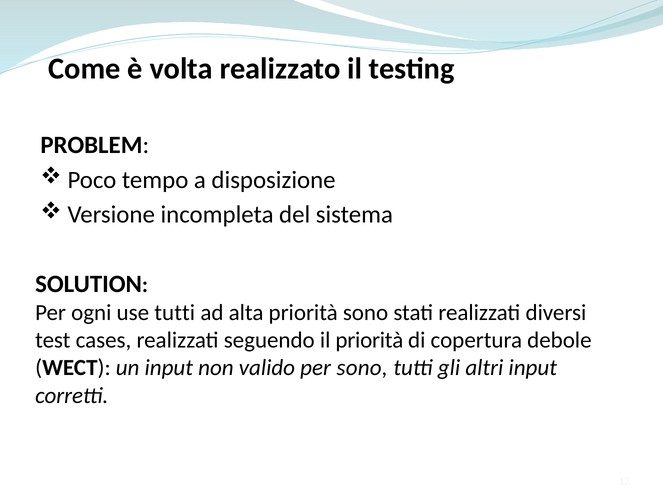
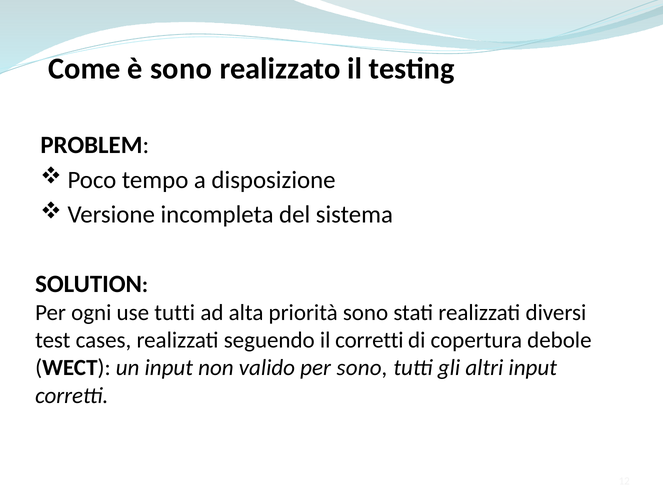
è volta: volta -> sono
il priorità: priorità -> corretti
